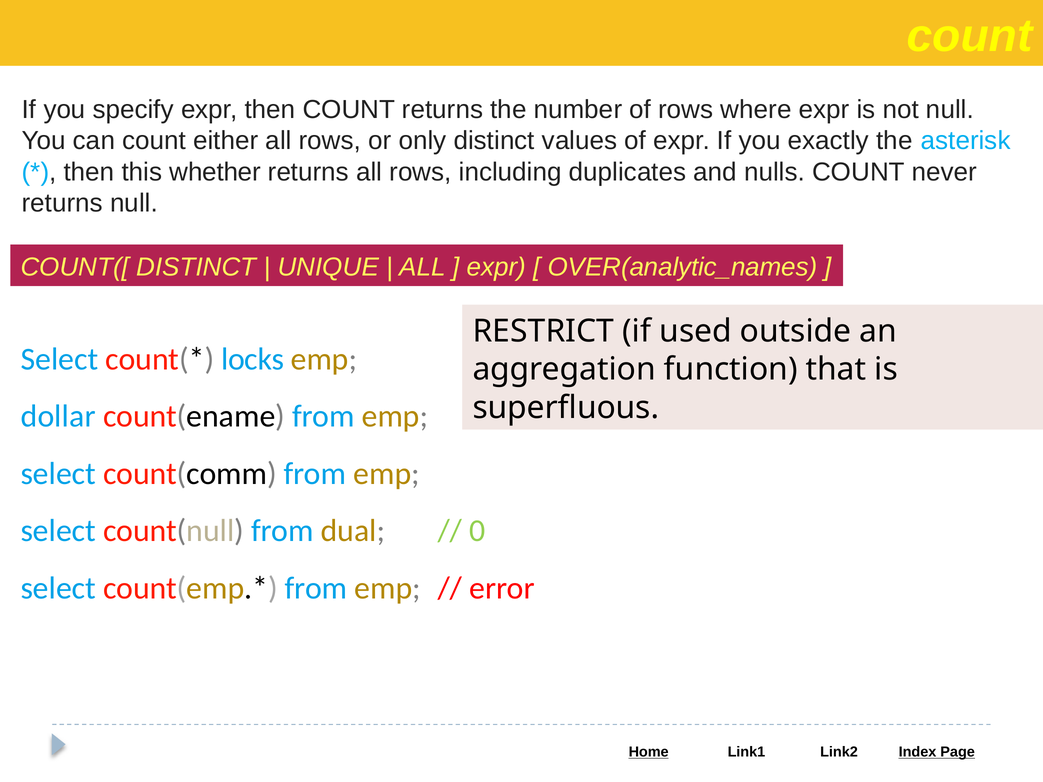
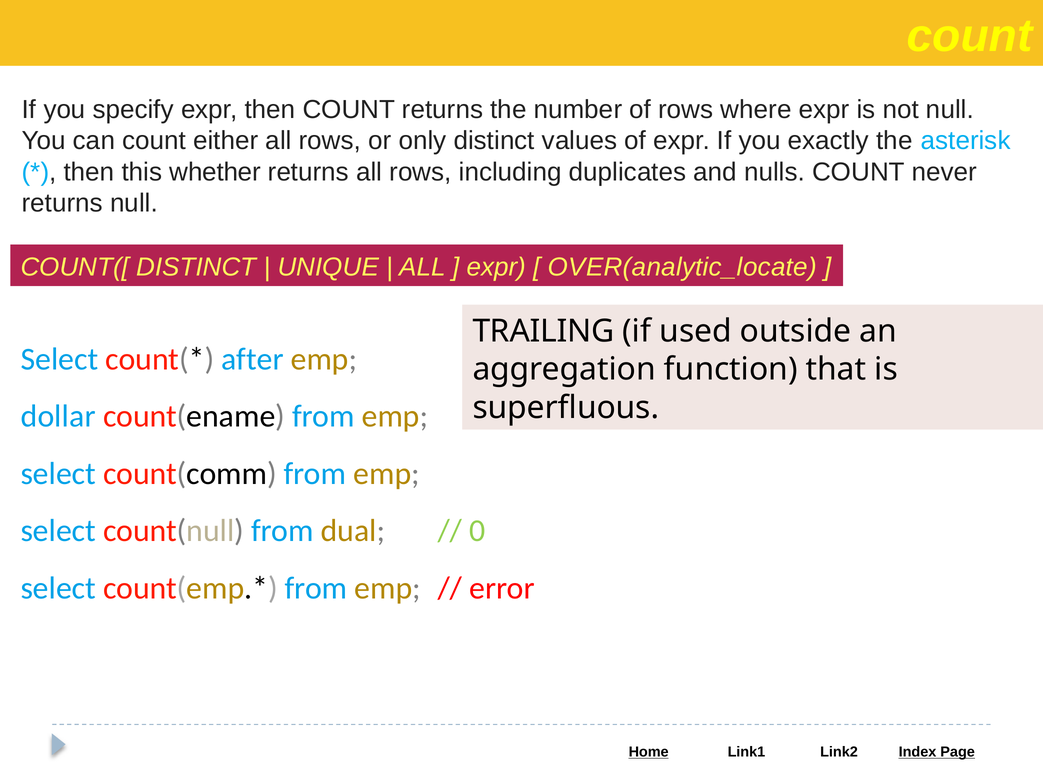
OVER(analytic_names: OVER(analytic_names -> OVER(analytic_locate
RESTRICT: RESTRICT -> TRAILING
locks: locks -> after
